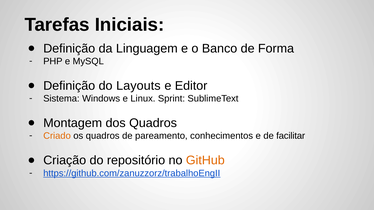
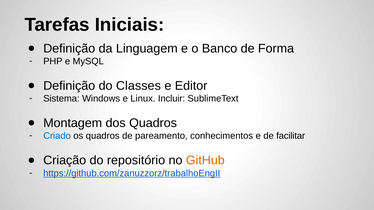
Layouts: Layouts -> Classes
Sprint: Sprint -> Incluir
Criado colour: orange -> blue
